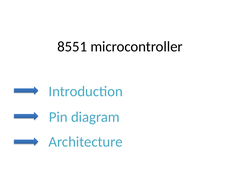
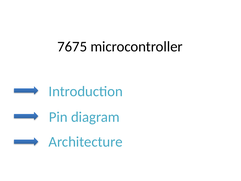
8551: 8551 -> 7675
